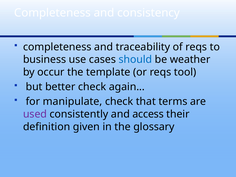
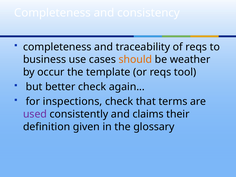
should colour: blue -> orange
manipulate: manipulate -> inspections
access: access -> claims
